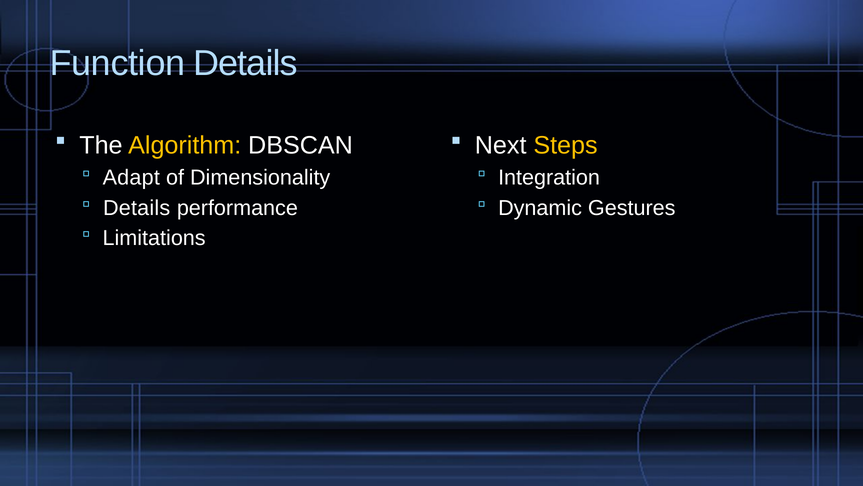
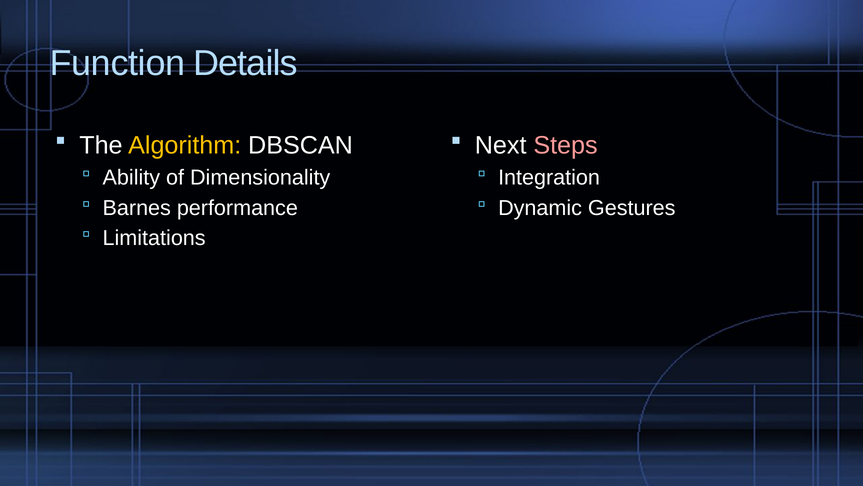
Steps colour: yellow -> pink
Adapt: Adapt -> Ability
Details at (137, 208): Details -> Barnes
